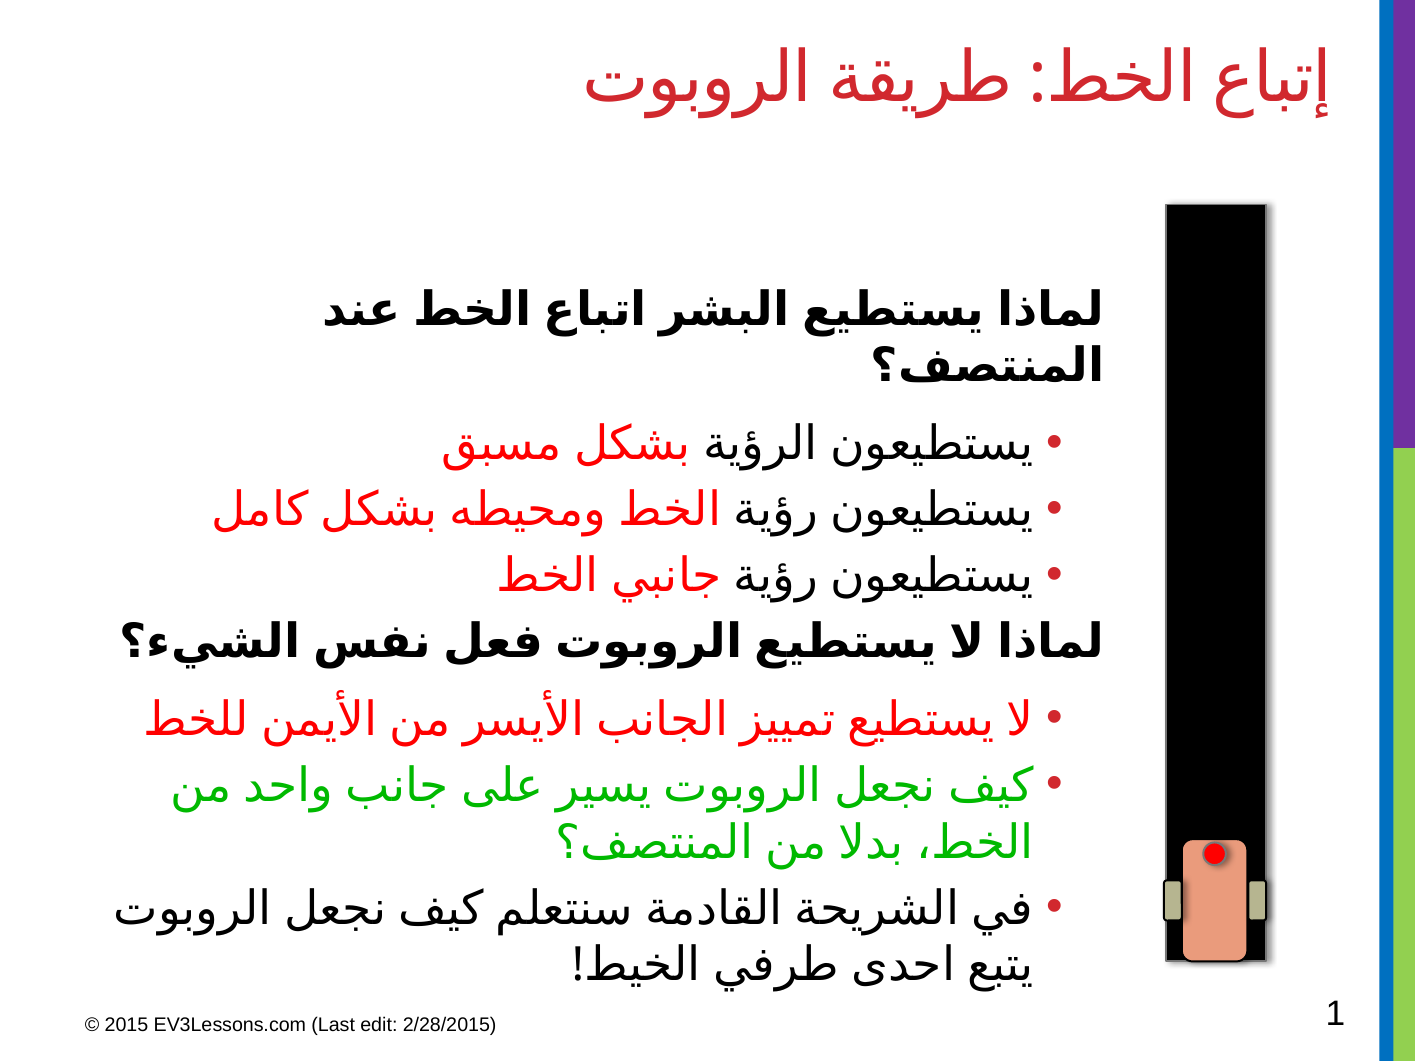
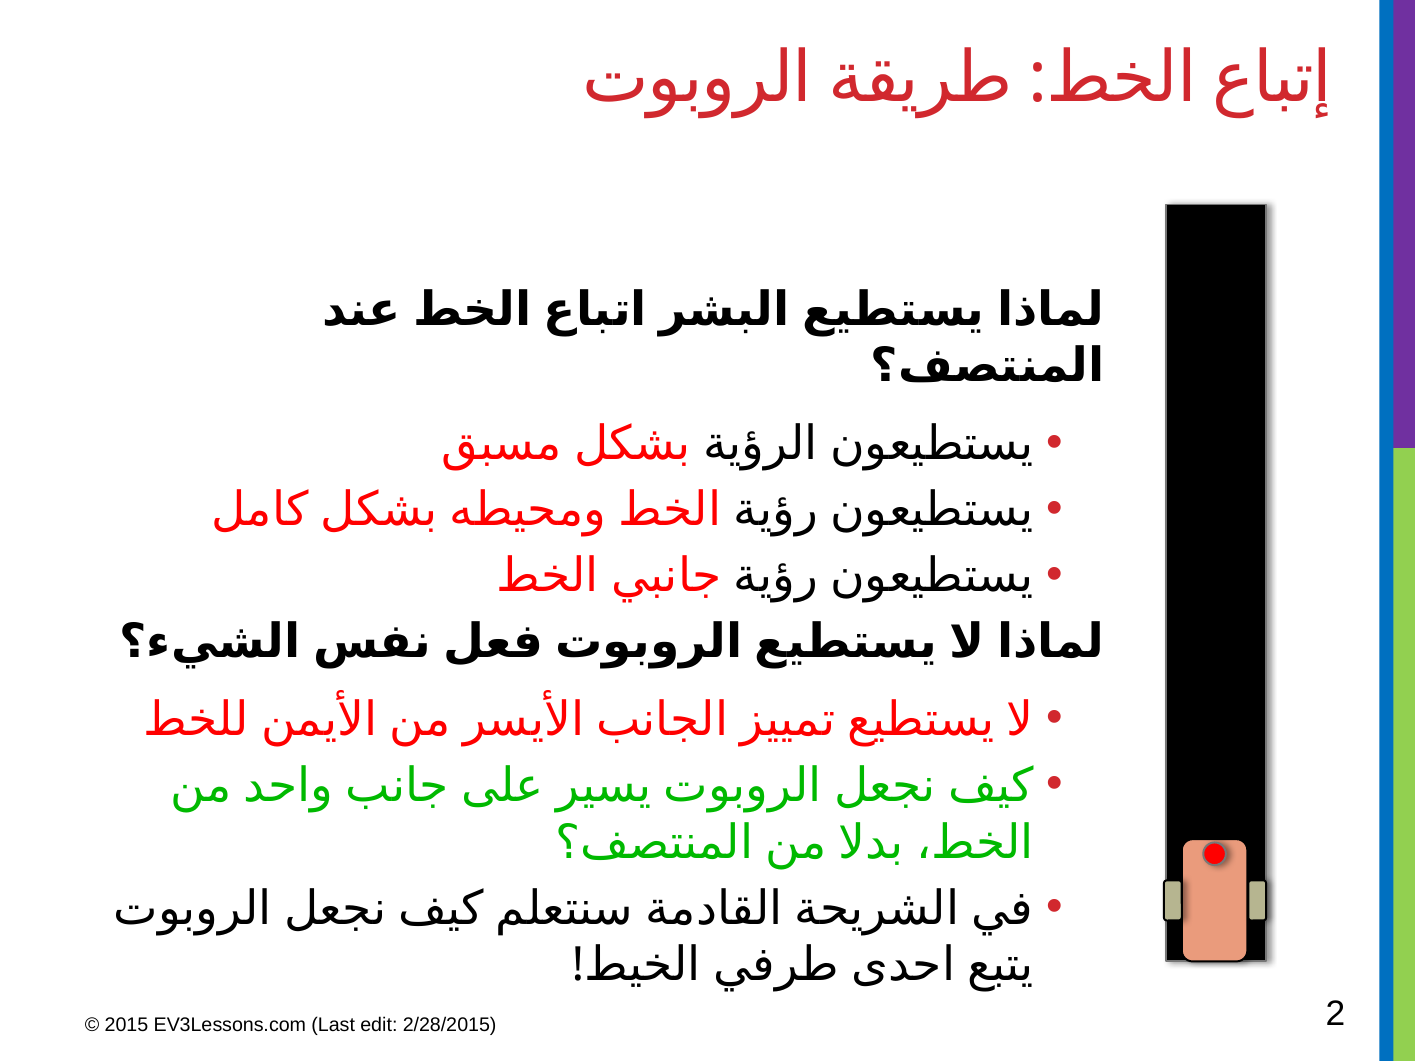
1: 1 -> 2
